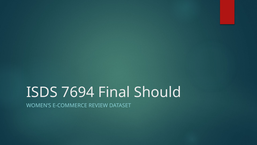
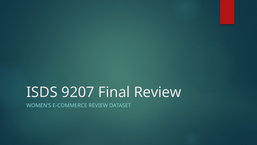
7694: 7694 -> 9207
Final Should: Should -> Review
